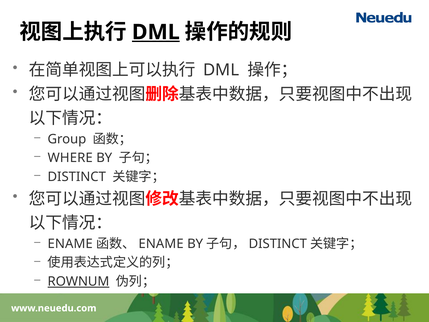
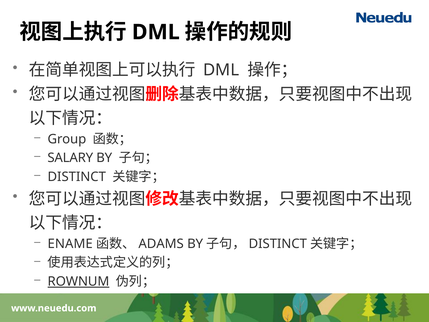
DML at (156, 32) underline: present -> none
WHERE: WHERE -> SALARY
ENAME at (161, 244): ENAME -> ADAMS
